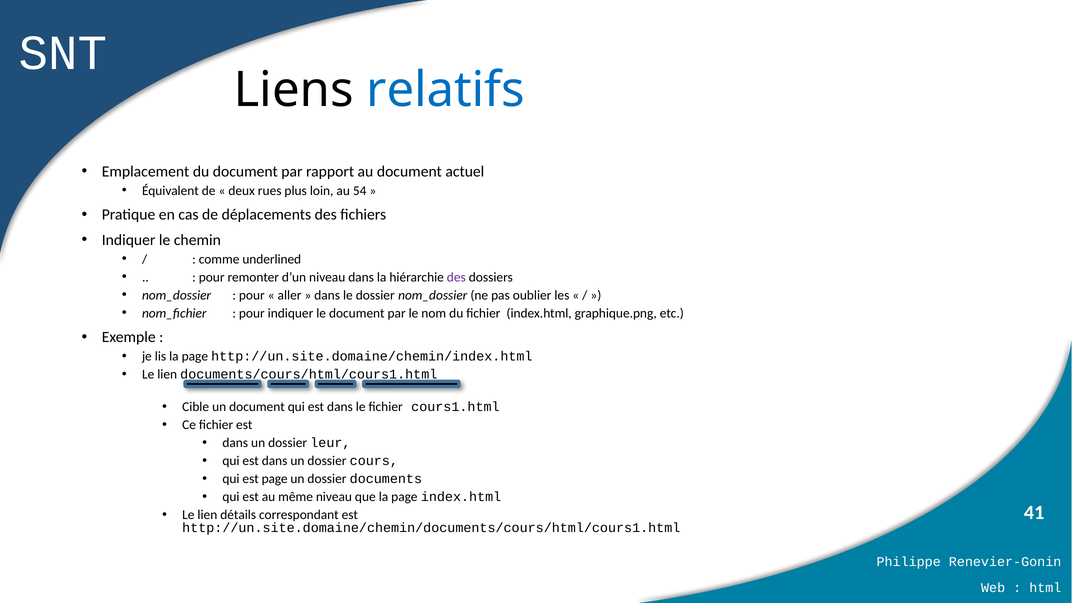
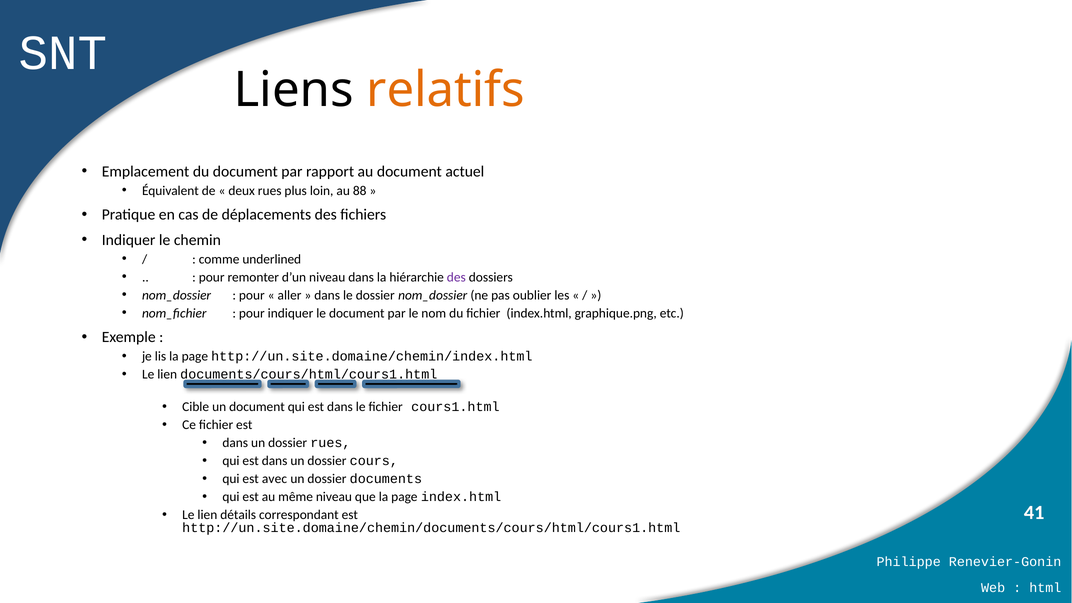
relatifs colour: blue -> orange
54: 54 -> 88
dossier leur: leur -> rues
est page: page -> avec
